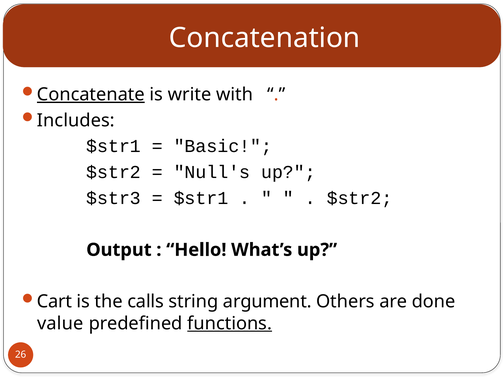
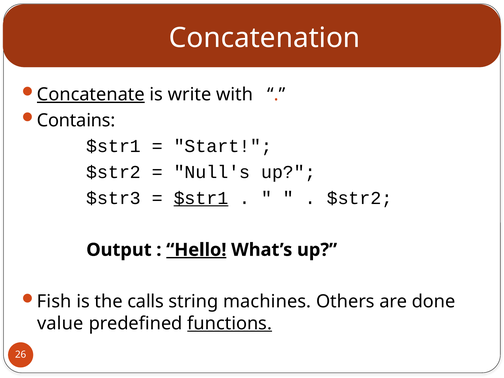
Includes: Includes -> Contains
Basic: Basic -> Start
$str1 at (201, 198) underline: none -> present
Hello underline: none -> present
Cart: Cart -> Fish
argument: argument -> machines
